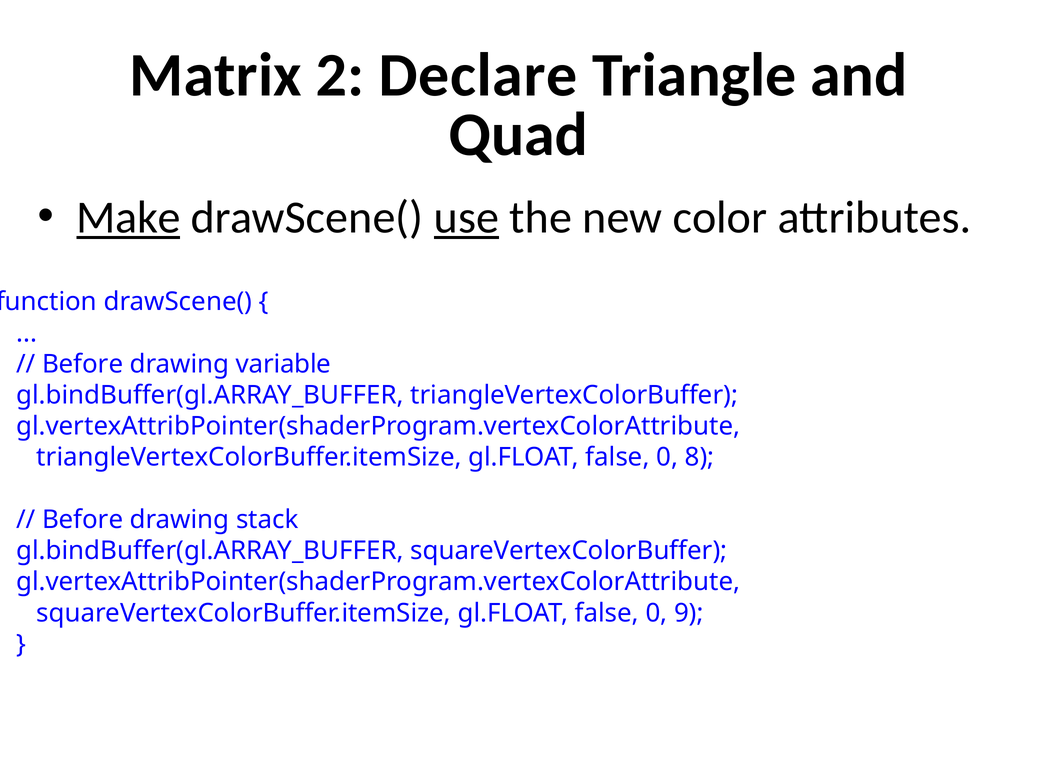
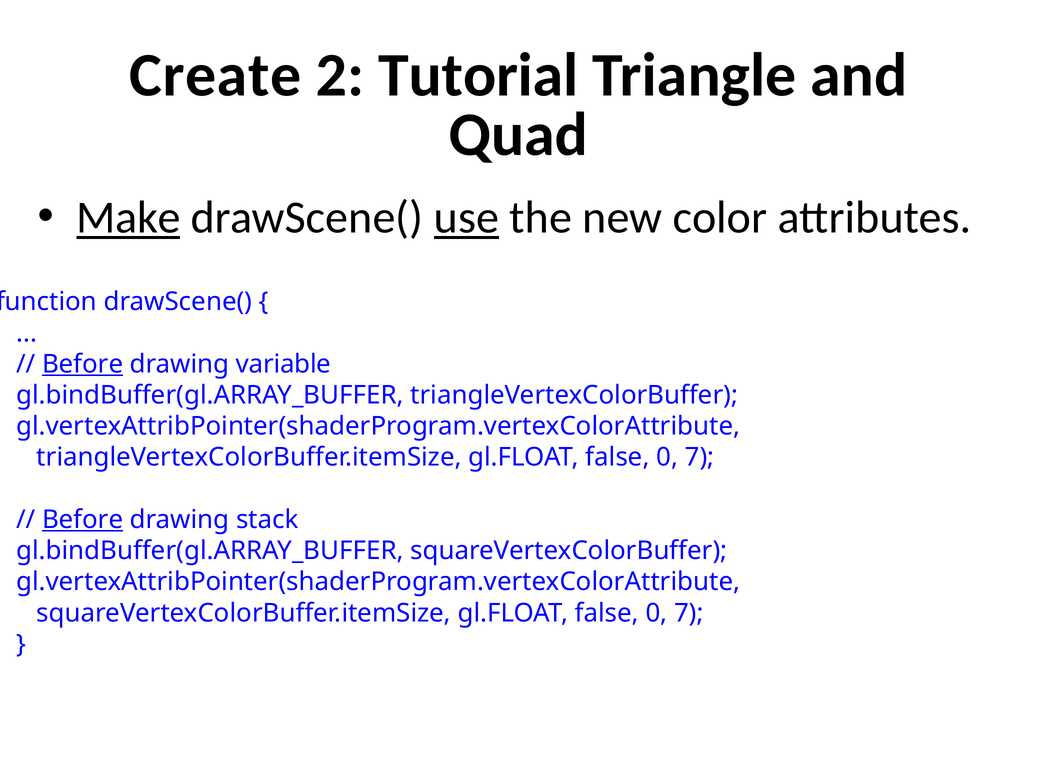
Matrix: Matrix -> Create
Declare: Declare -> Tutorial
Before at (83, 364) underline: none -> present
8 at (700, 457): 8 -> 7
Before at (83, 519) underline: none -> present
9 at (689, 613): 9 -> 7
